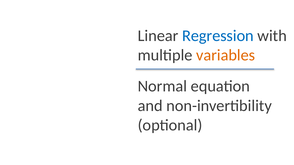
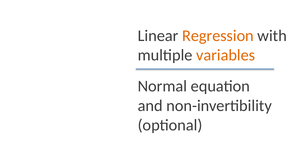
Regression colour: blue -> orange
